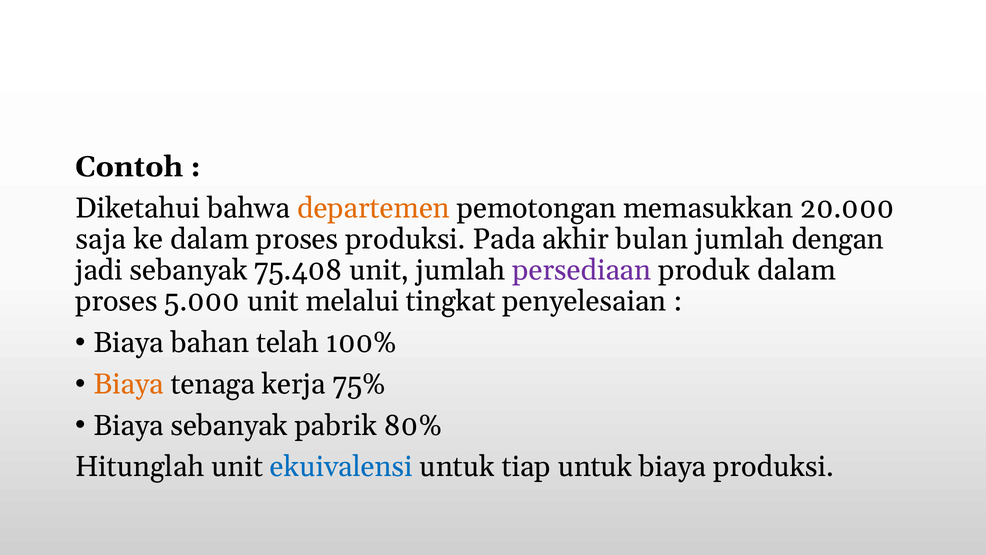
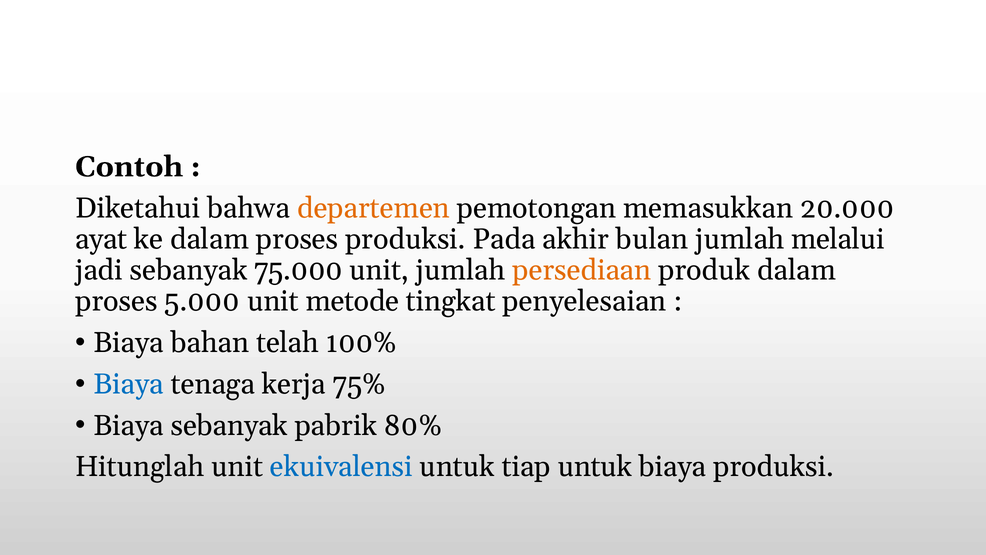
saja: saja -> ayat
dengan: dengan -> melalui
75.408: 75.408 -> 75.000
persediaan colour: purple -> orange
melalui: melalui -> metode
Biaya at (129, 384) colour: orange -> blue
